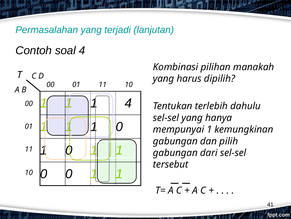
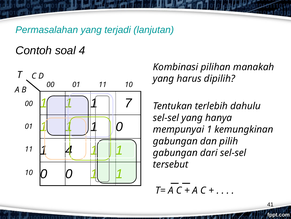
1 4: 4 -> 7
0 at (69, 150): 0 -> 4
